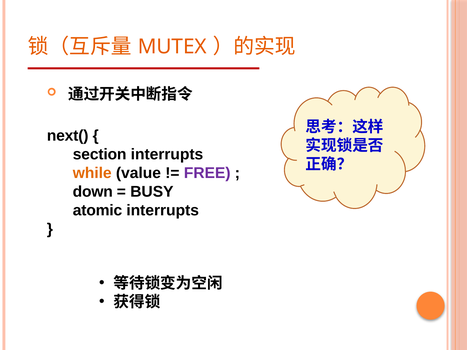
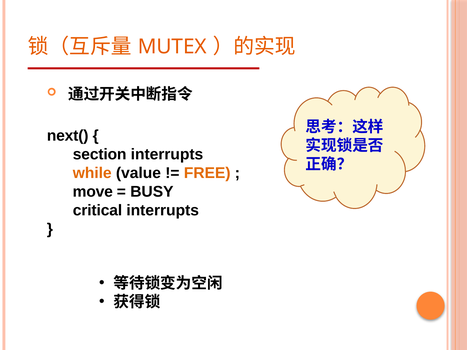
FREE colour: purple -> orange
down: down -> move
atomic: atomic -> critical
